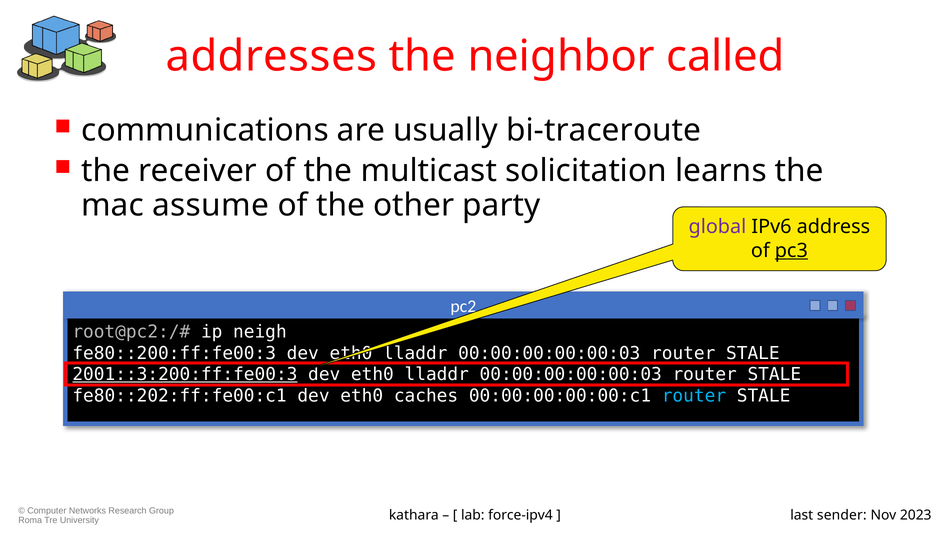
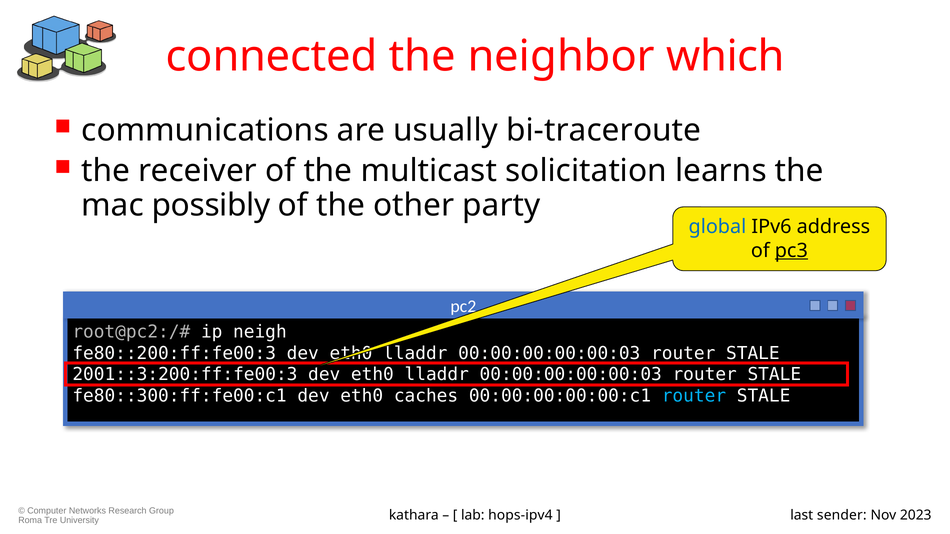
addresses: addresses -> connected
called: called -> which
assume: assume -> possibly
global colour: purple -> blue
2001::3:200:ff:fe00:3 underline: present -> none
fe80::202:ff:fe00:c1: fe80::202:ff:fe00:c1 -> fe80::300:ff:fe00:c1
force-ipv4: force-ipv4 -> hops-ipv4
